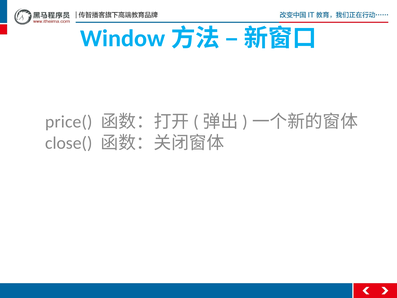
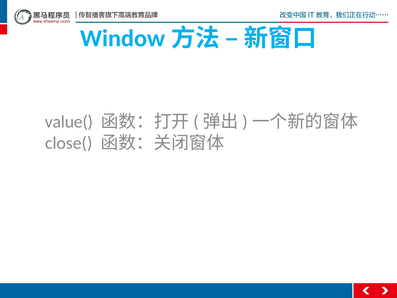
price(: price( -> value(
